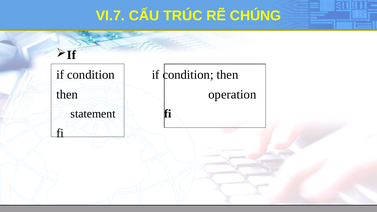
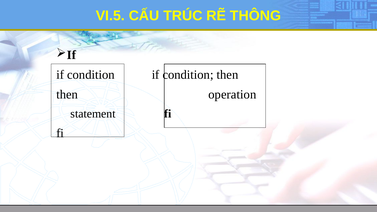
VI.7: VI.7 -> VI.5
CHÚNG: CHÚNG -> THÔNG
